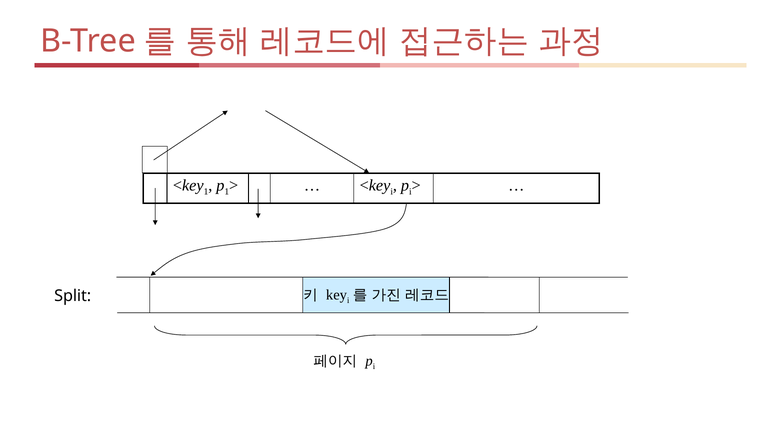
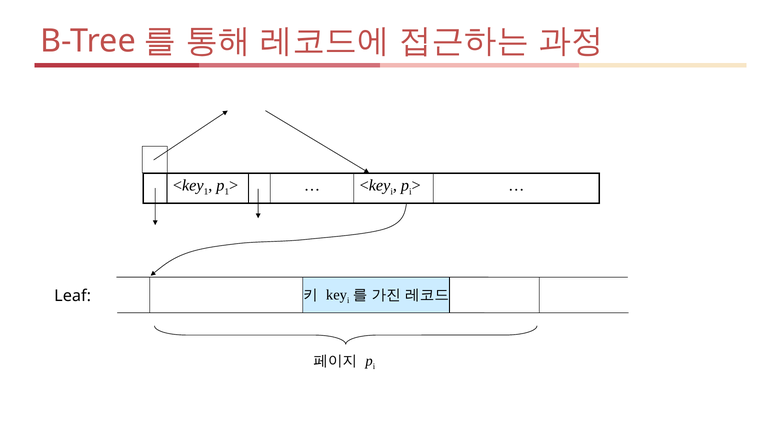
Split: Split -> Leaf
